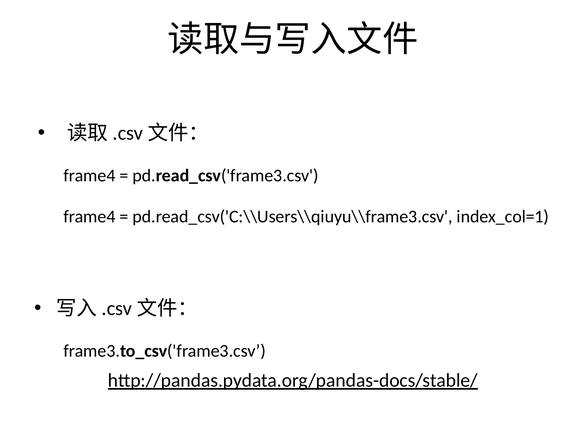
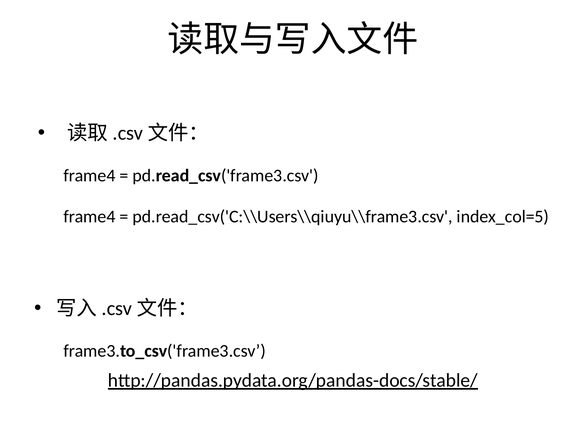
index_col=1: index_col=1 -> index_col=5
